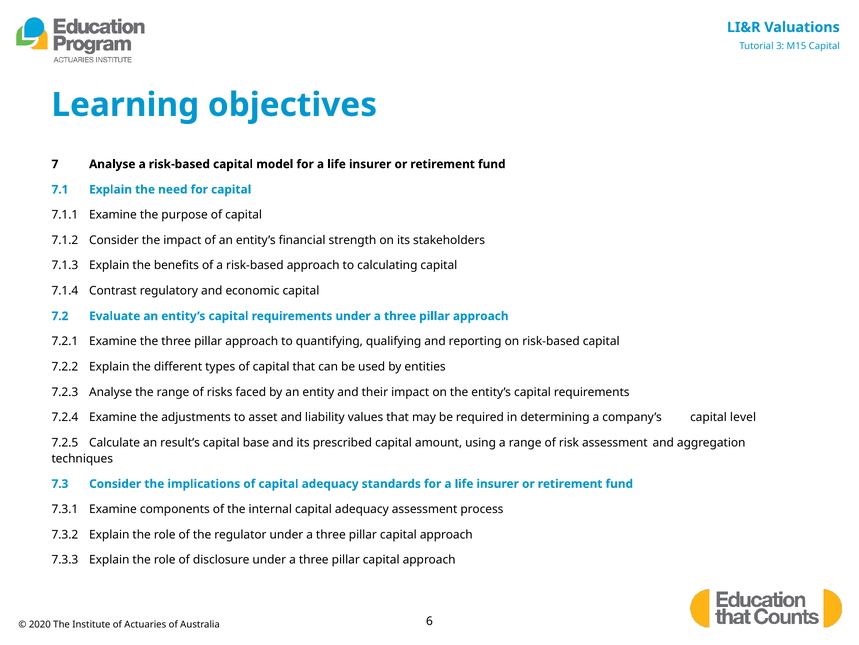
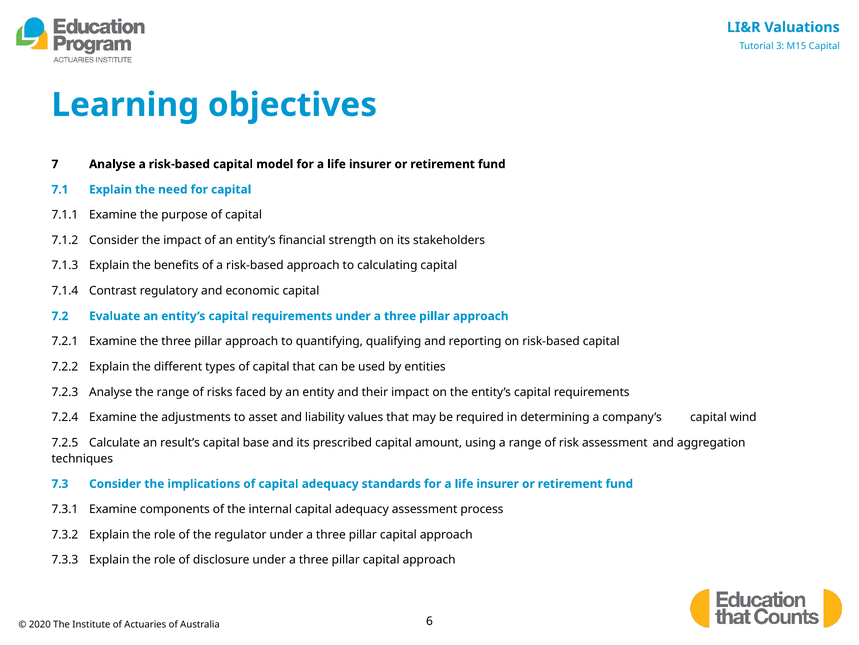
level: level -> wind
